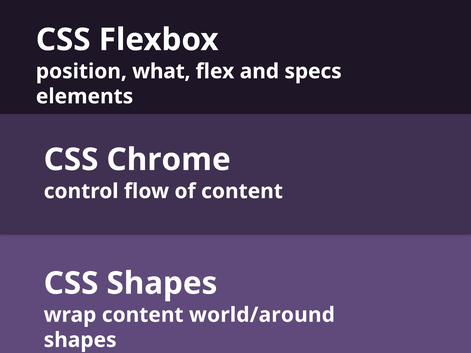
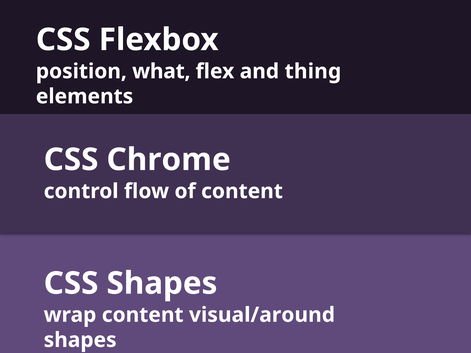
specs: specs -> thing
world/around: world/around -> visual/around
